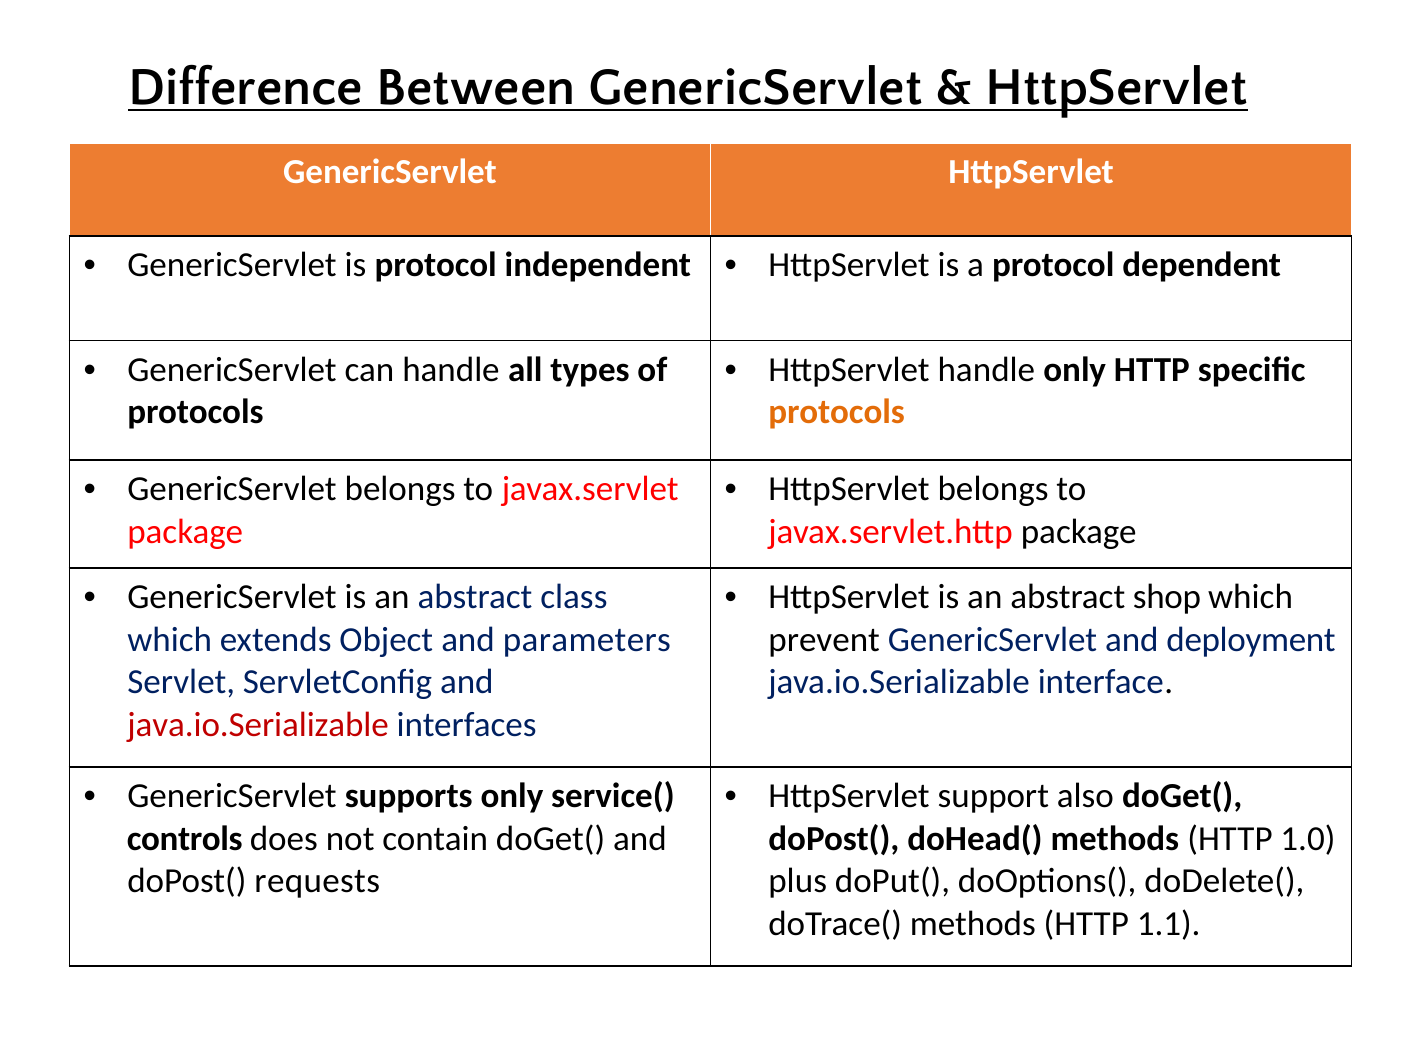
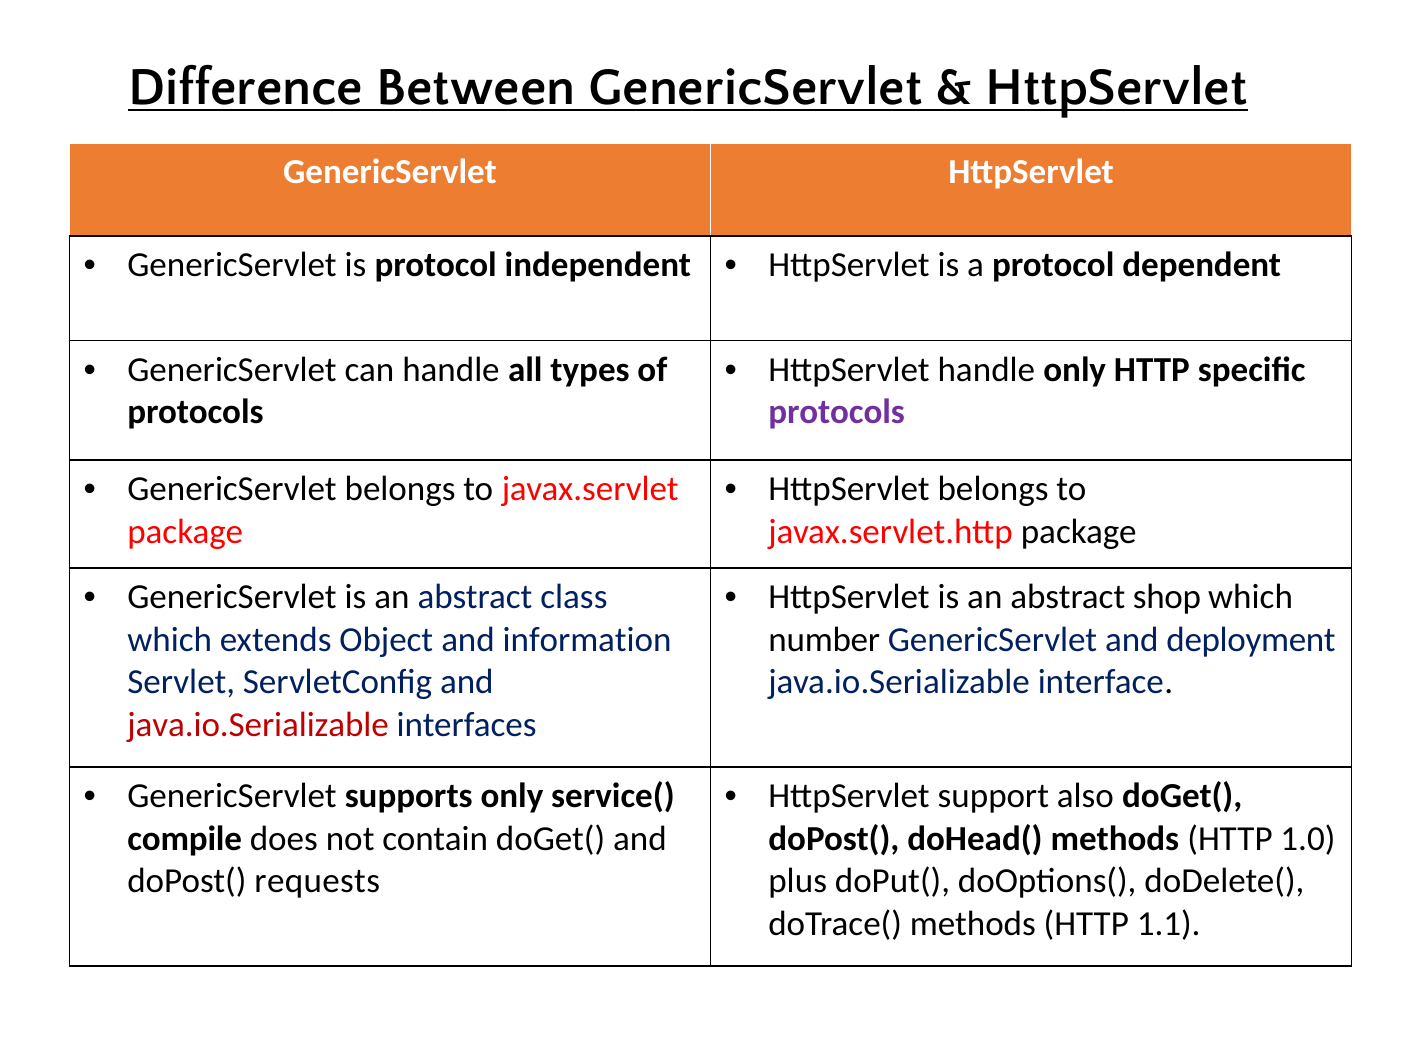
protocols at (837, 412) colour: orange -> purple
parameters: parameters -> information
prevent: prevent -> number
controls: controls -> compile
